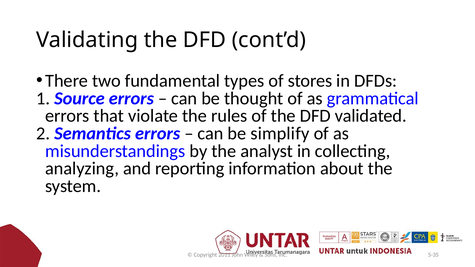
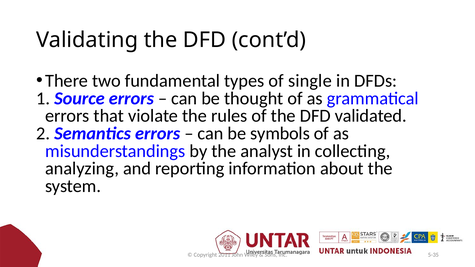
stores: stores -> single
simplify: simplify -> symbols
